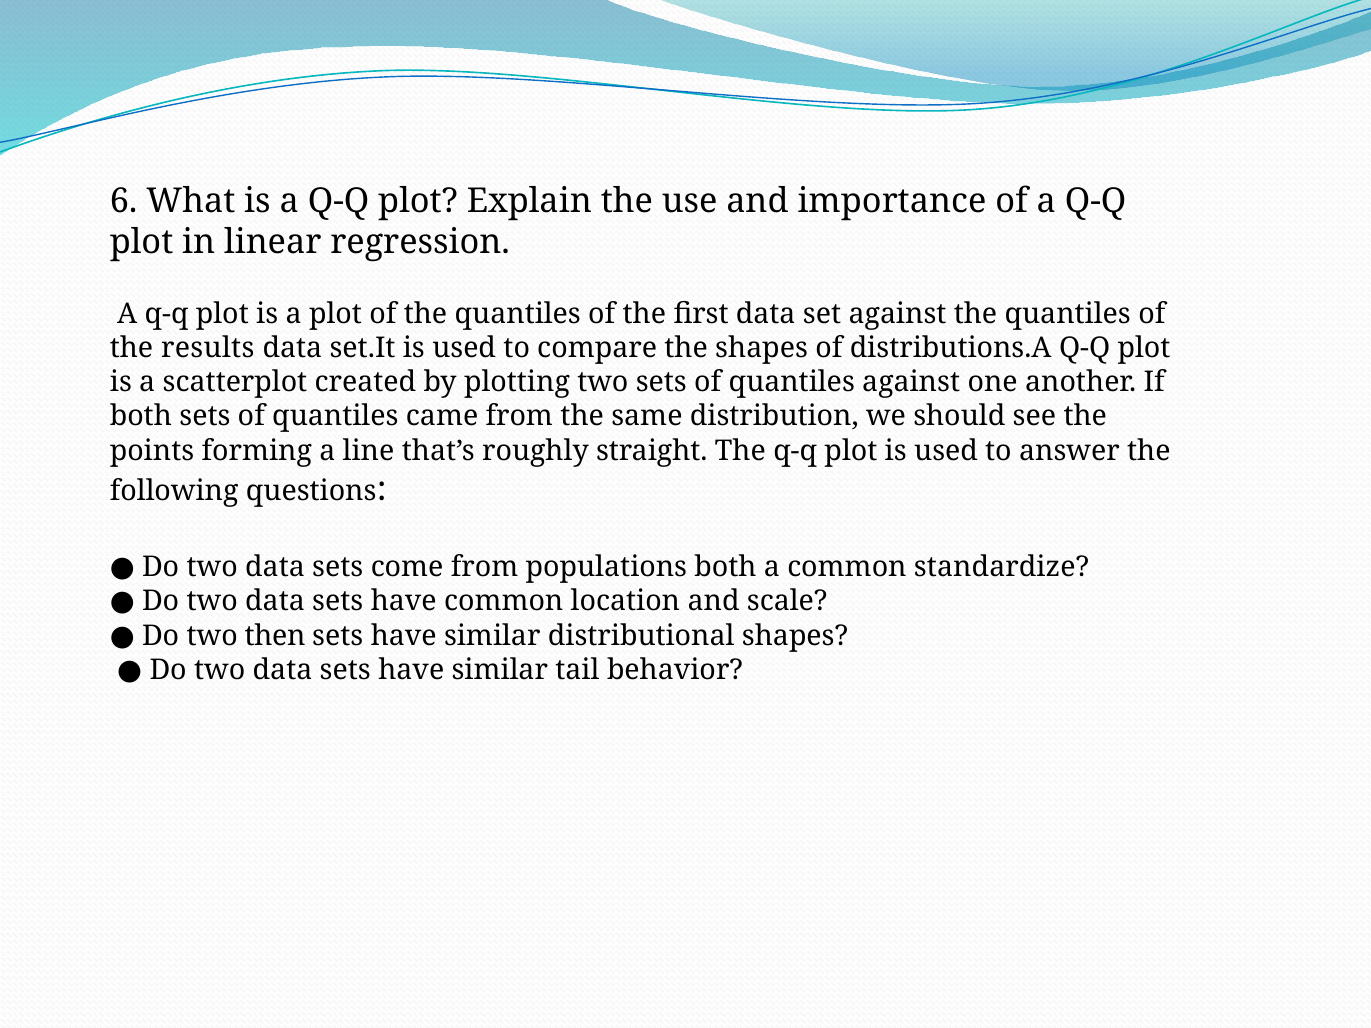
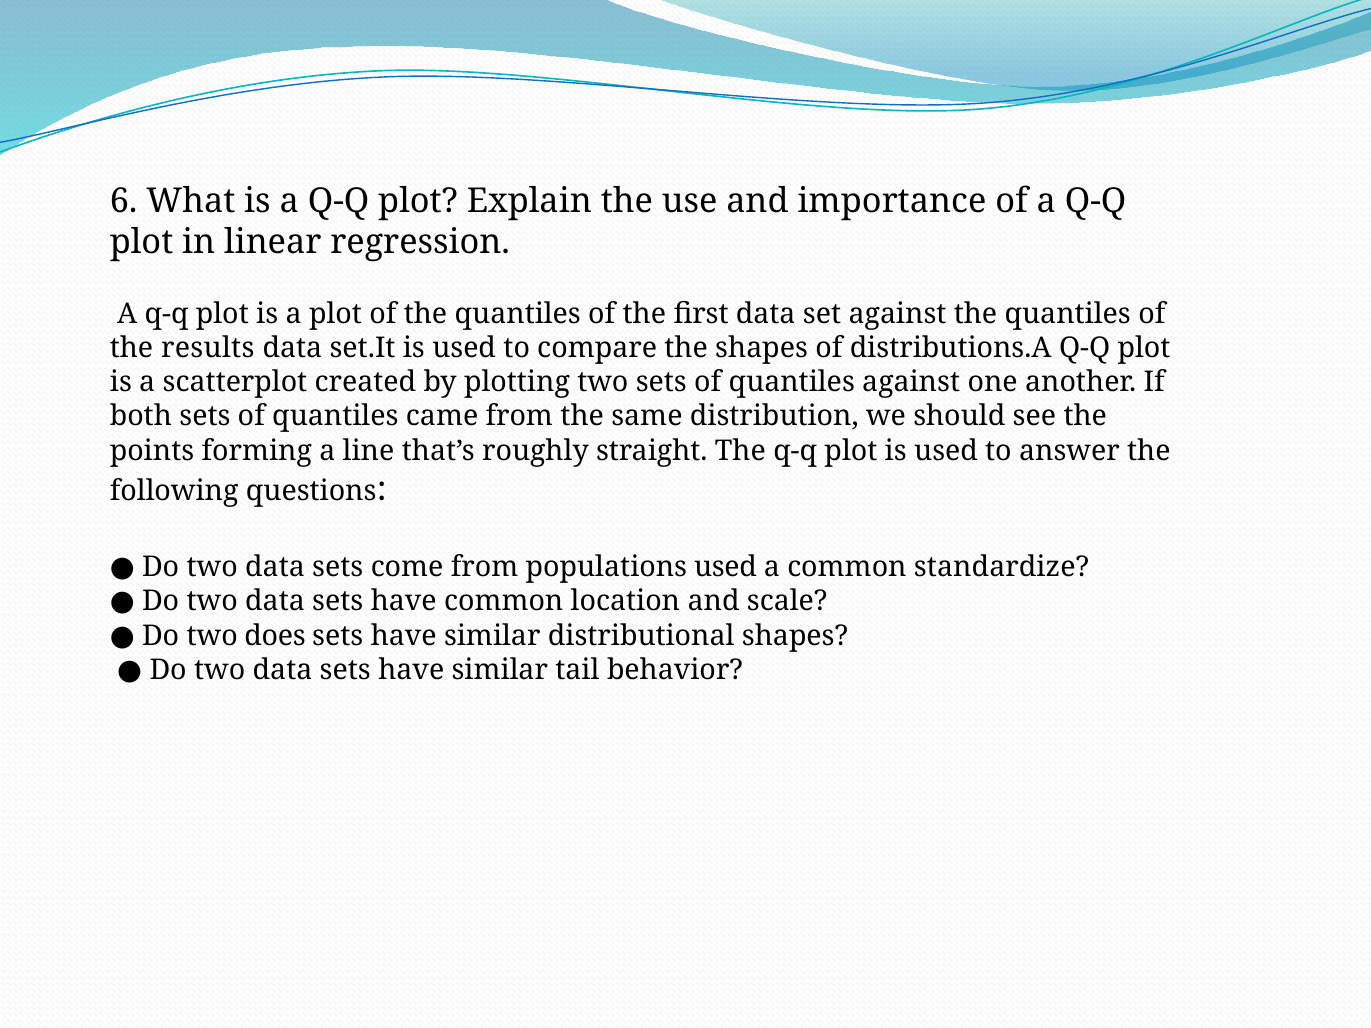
populations both: both -> used
then: then -> does
